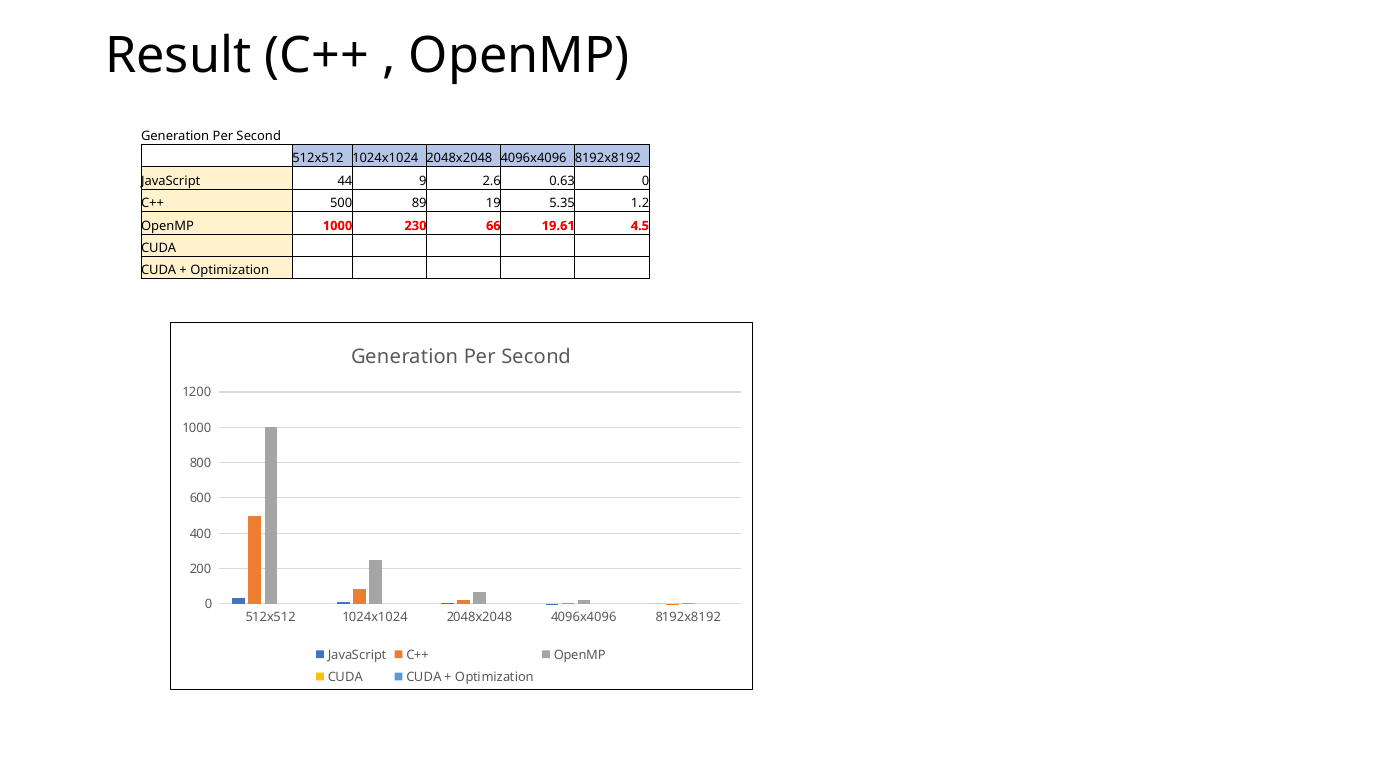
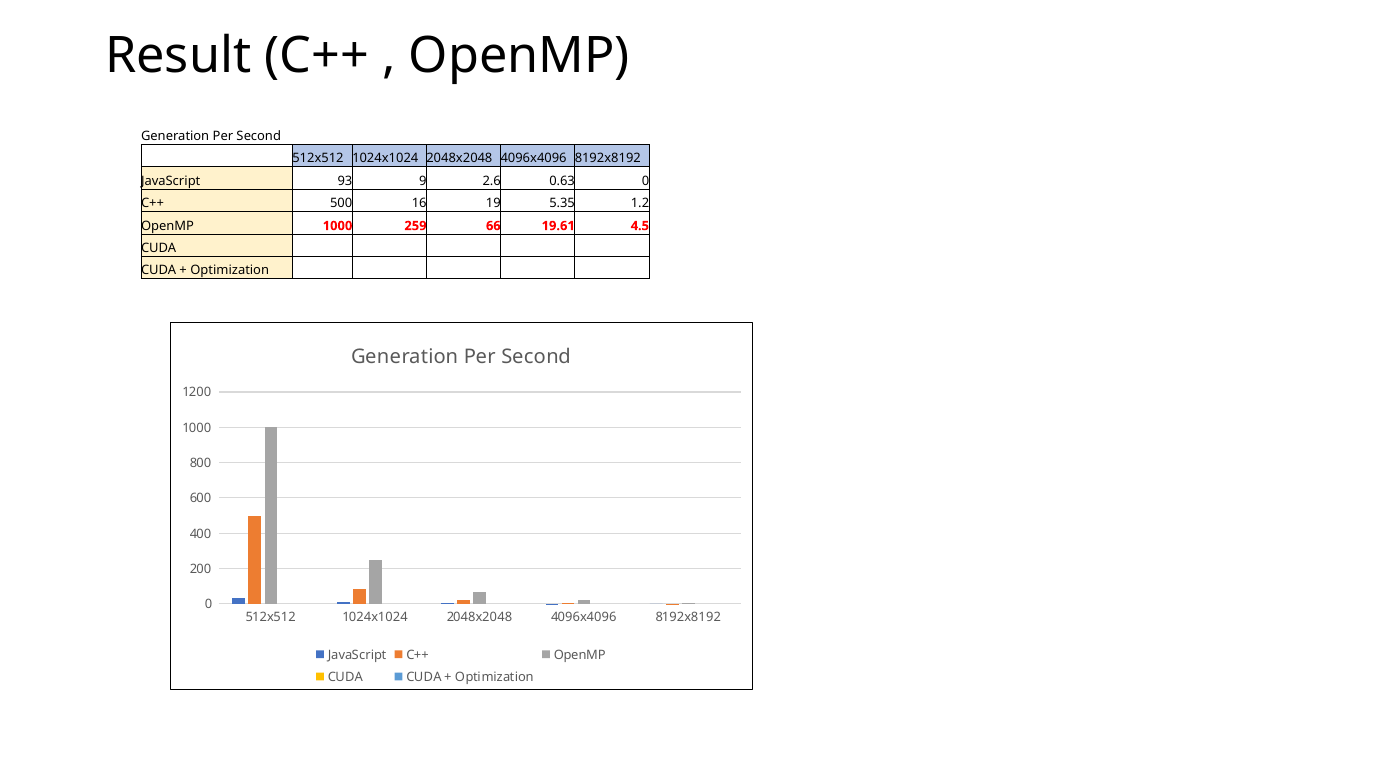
44: 44 -> 93
89: 89 -> 16
230: 230 -> 259
